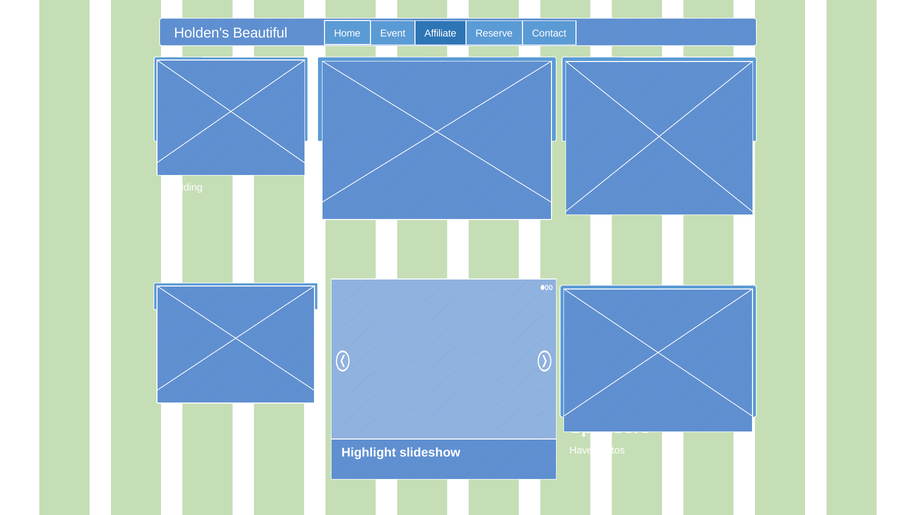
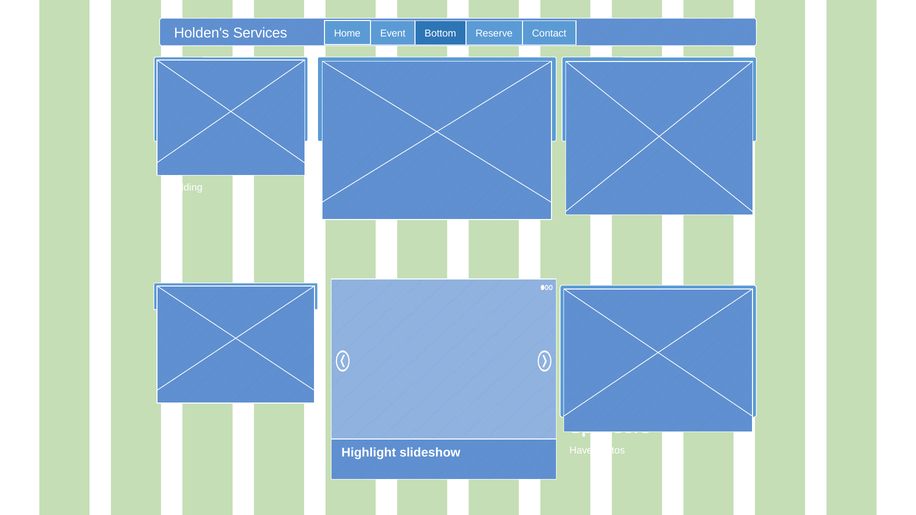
Beautiful: Beautiful -> Services
Affiliate: Affiliate -> Bottom
